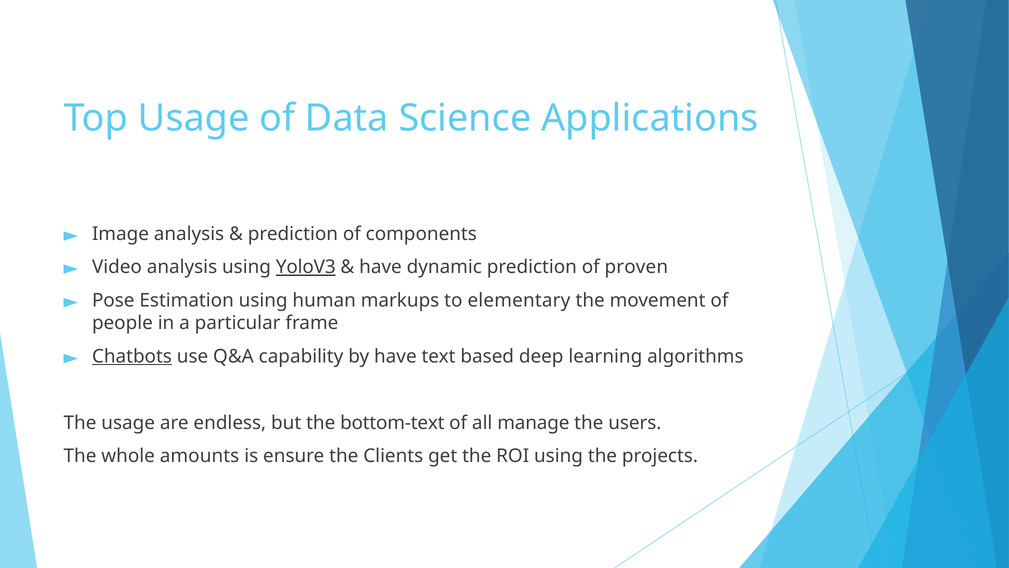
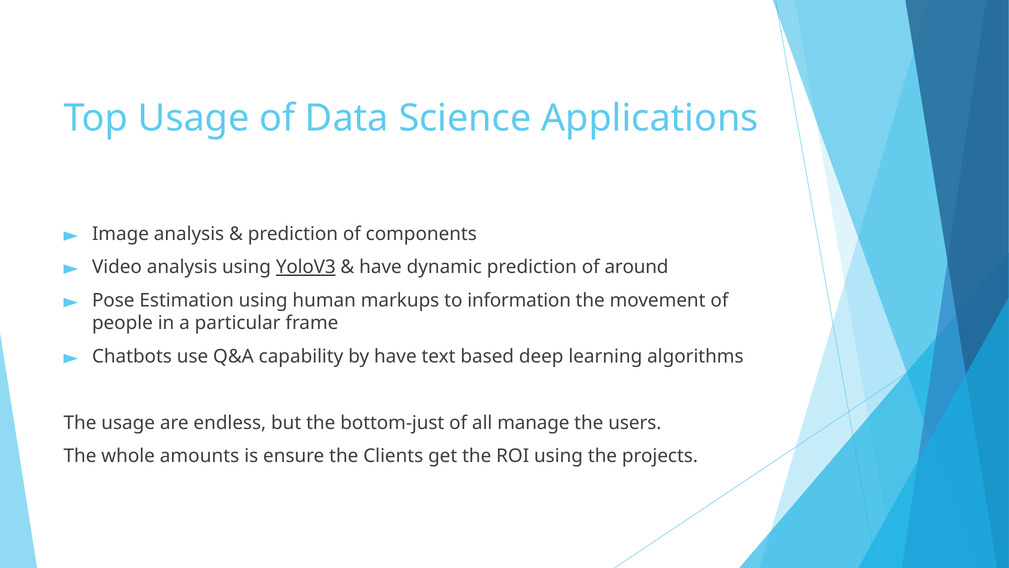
proven: proven -> around
elementary: elementary -> information
Chatbots underline: present -> none
bottom-text: bottom-text -> bottom-just
